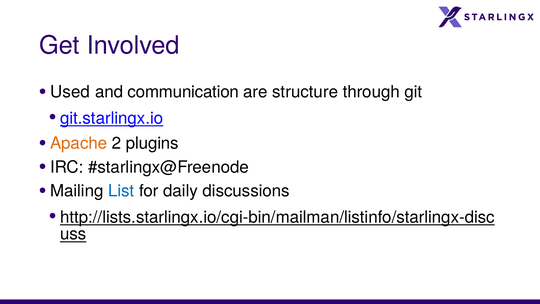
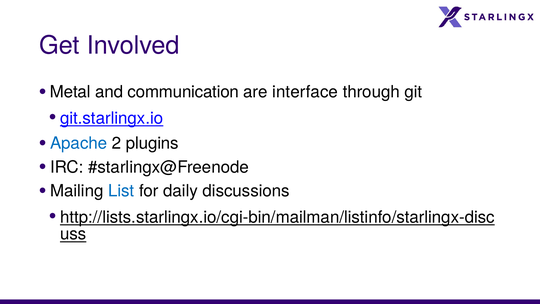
Used: Used -> Metal
structure: structure -> interface
Apache colour: orange -> blue
